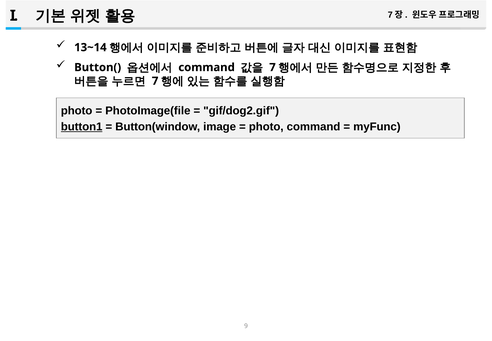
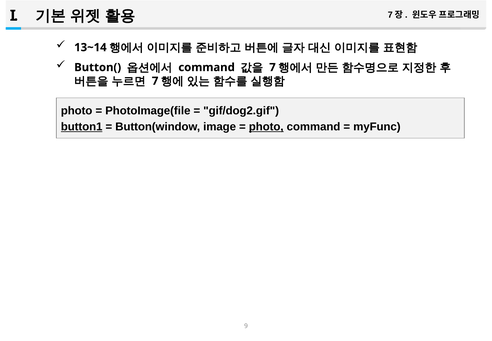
photo at (266, 127) underline: none -> present
